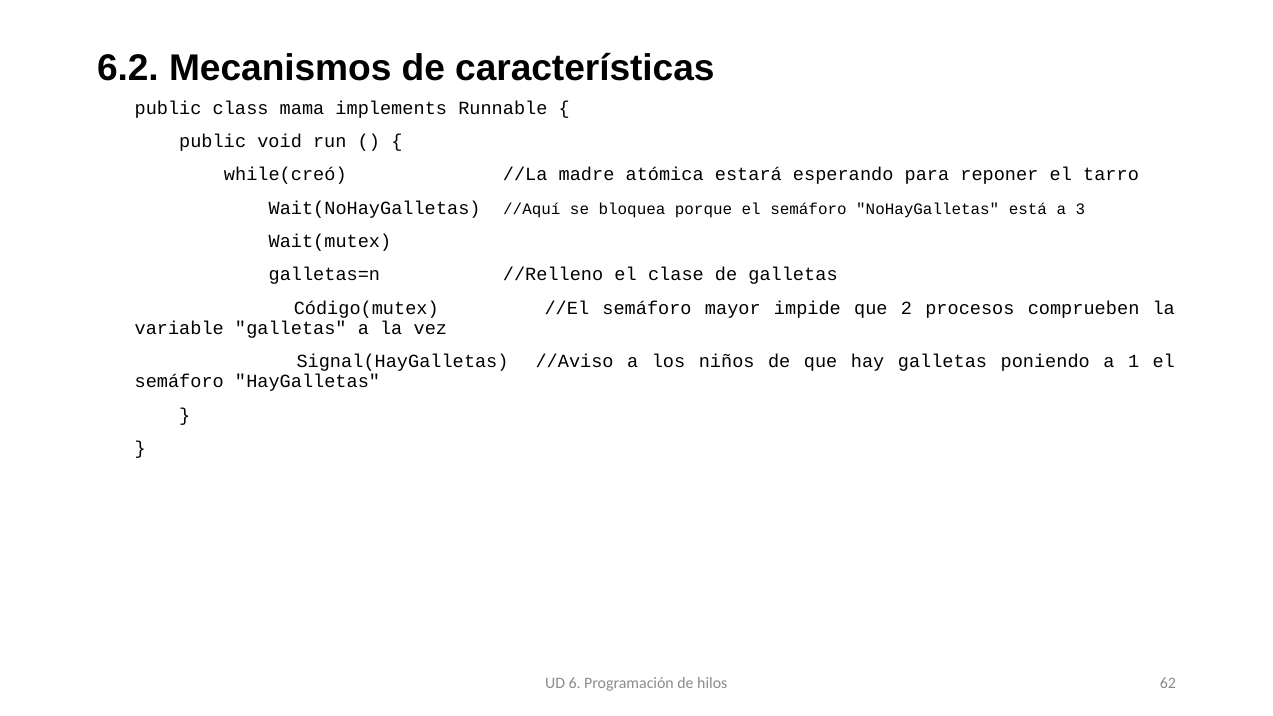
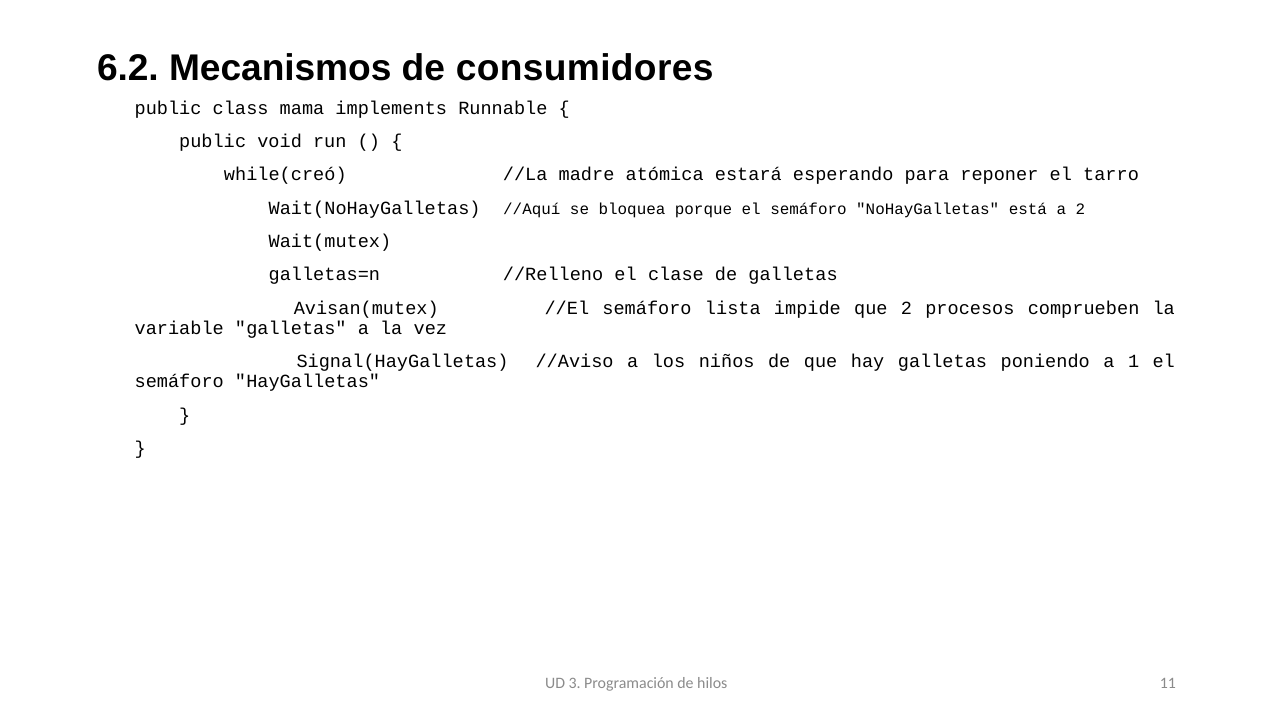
características: características -> consumidores
a 3: 3 -> 2
Código(mutex: Código(mutex -> Avisan(mutex
mayor: mayor -> lista
6: 6 -> 3
62: 62 -> 11
